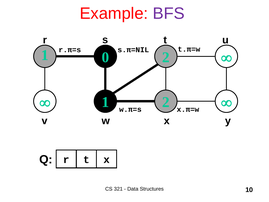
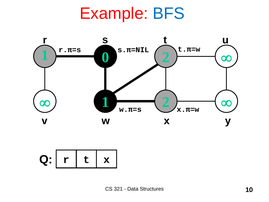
BFS colour: purple -> blue
